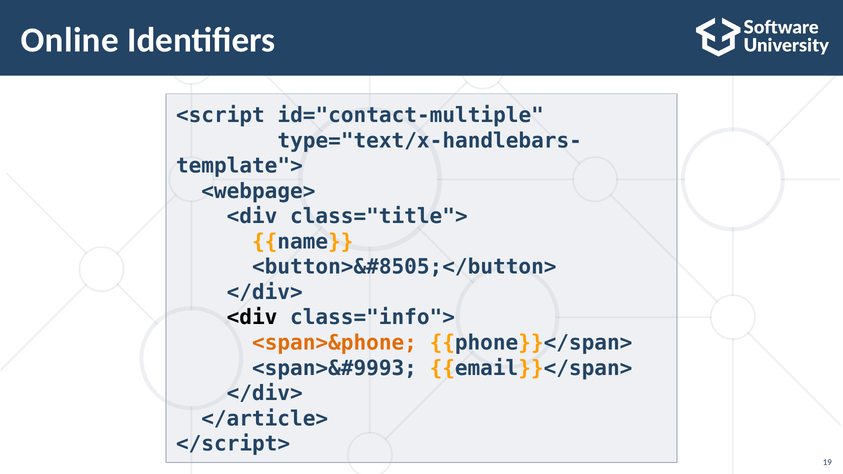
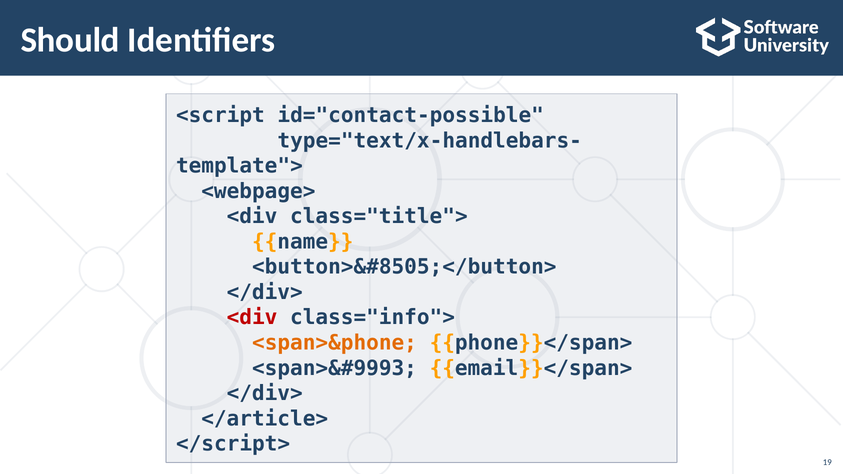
Online: Online -> Should
id="contact-multiple: id="contact-multiple -> id="contact-possible
<div at (252, 318) colour: black -> red
